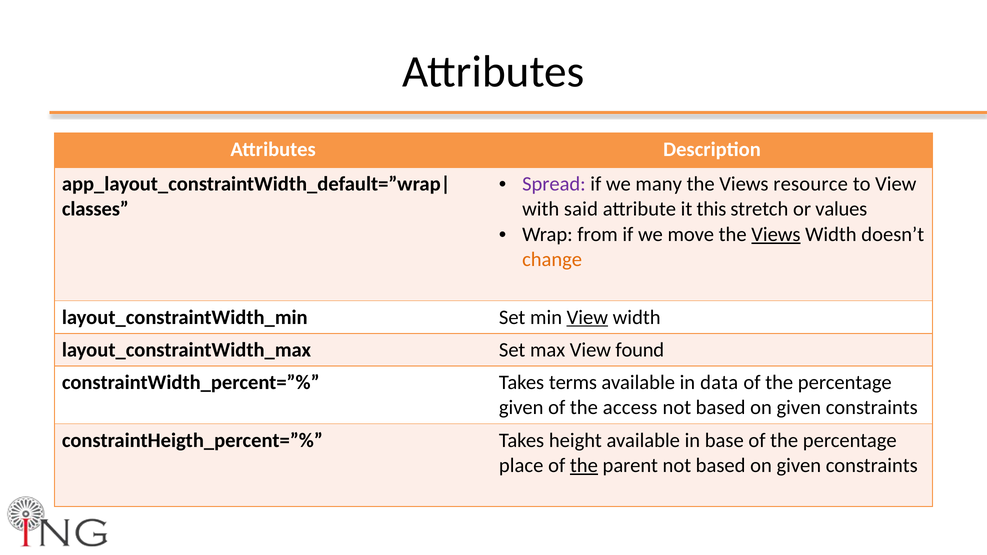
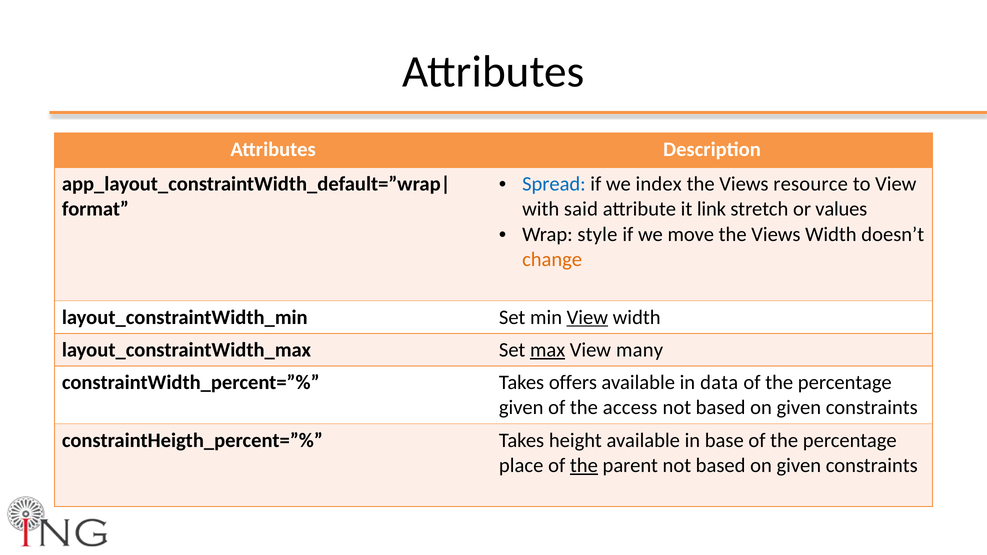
Spread colour: purple -> blue
many: many -> index
classes: classes -> format
this: this -> link
from: from -> style
Views at (776, 234) underline: present -> none
max underline: none -> present
found: found -> many
terms: terms -> offers
